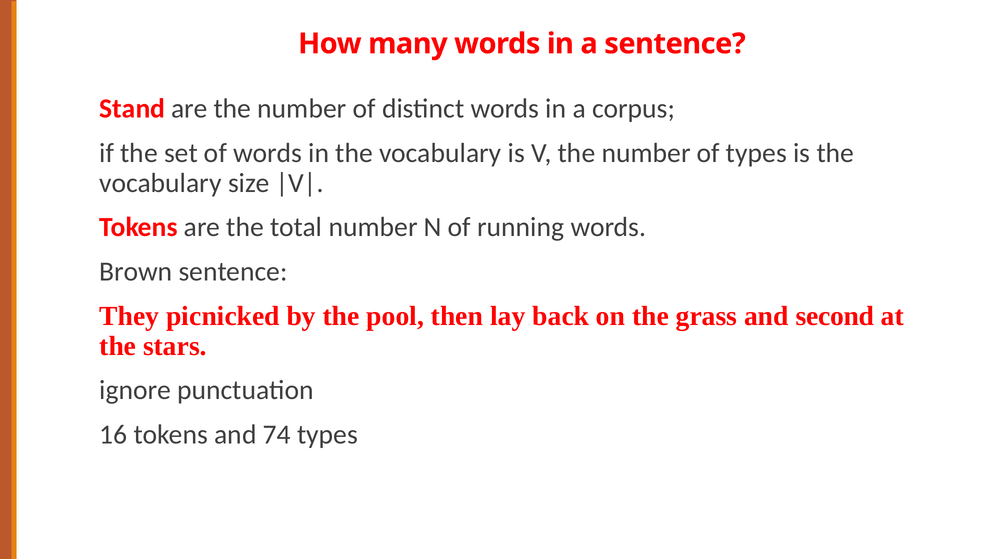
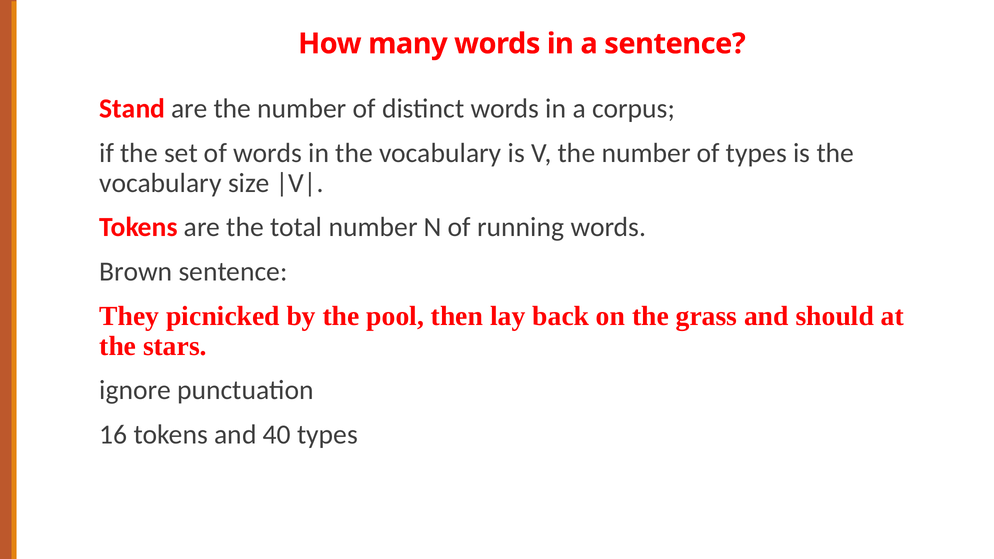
second: second -> should
74: 74 -> 40
